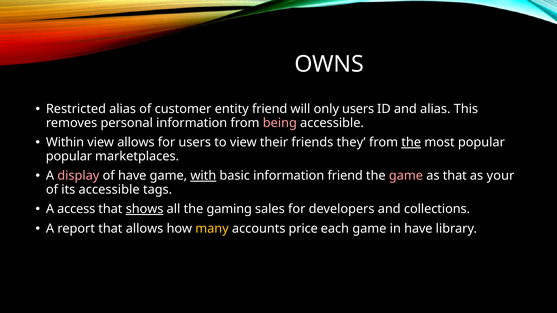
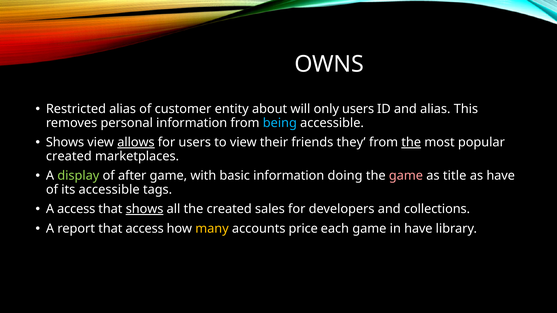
entity friend: friend -> about
being colour: pink -> light blue
Within at (65, 143): Within -> Shows
allows at (136, 143) underline: none -> present
popular at (69, 156): popular -> created
display colour: pink -> light green
of have: have -> after
with underline: present -> none
information friend: friend -> doing
as that: that -> title
as your: your -> have
the gaming: gaming -> created
that allows: allows -> access
